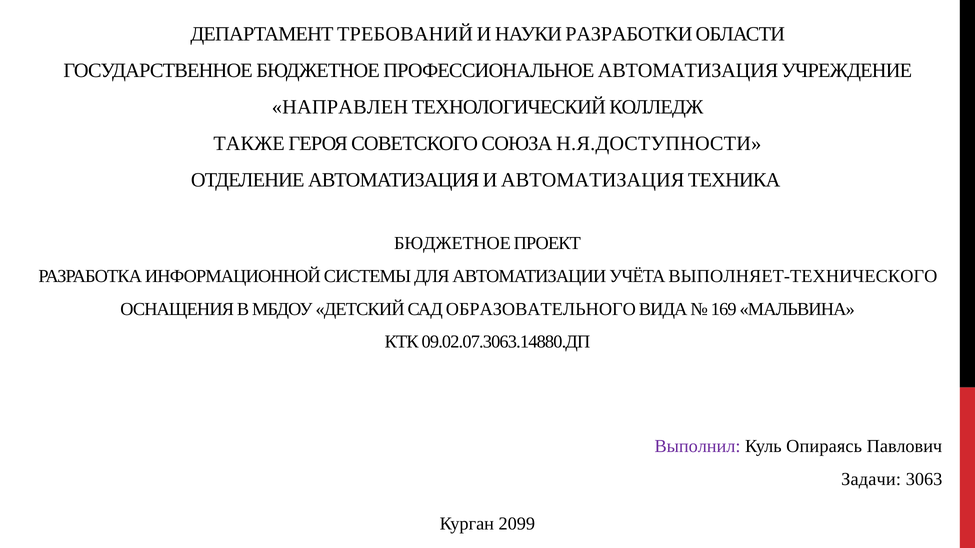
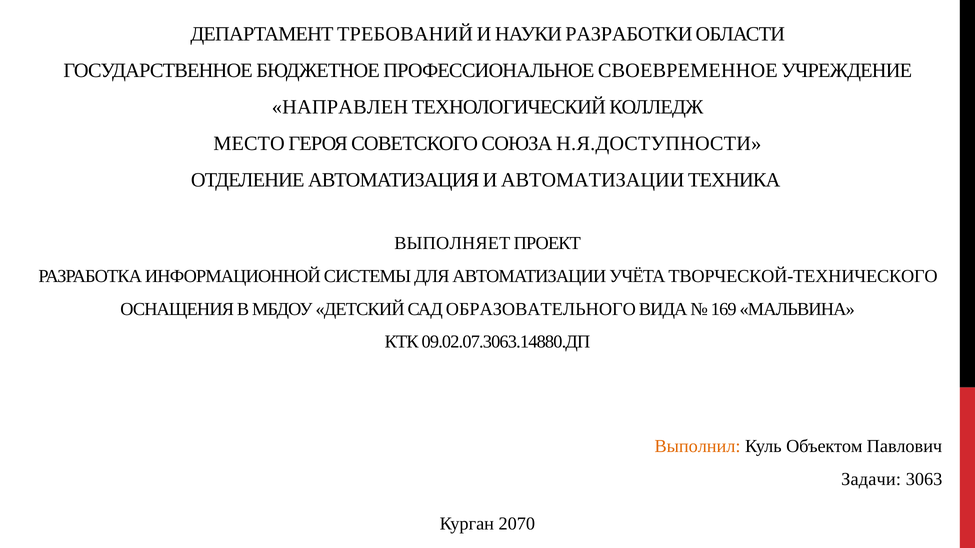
ПРОФЕССИОНАЛЬНОЕ АВТОМАТИЗАЦИЯ: АВТОМАТИЗАЦИЯ -> СВОЕВРЕМЕННОЕ
ТАКЖЕ: ТАКЖЕ -> МЕСТО
И АВТОМАТИЗАЦИЯ: АВТОМАТИЗАЦИЯ -> АВТОМАТИЗАЦИИ
БЮДЖЕТНОЕ at (452, 243): БЮДЖЕТНОЕ -> ВЫПОЛНЯЕТ
ВЫПОЛНЯЕТ-ТЕХНИЧЕСКОГО: ВЫПОЛНЯЕТ-ТЕХНИЧЕСКОГО -> ТВОРЧЕСКОЙ-ТЕХНИЧЕСКОГО
Выполнил colour: purple -> orange
Опираясь: Опираясь -> Объектом
2099: 2099 -> 2070
